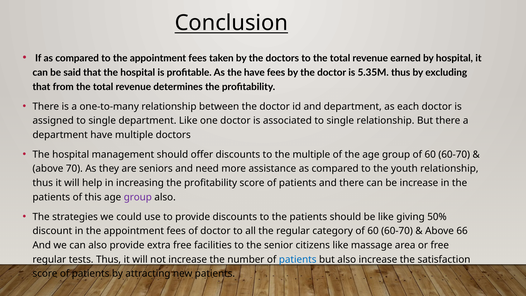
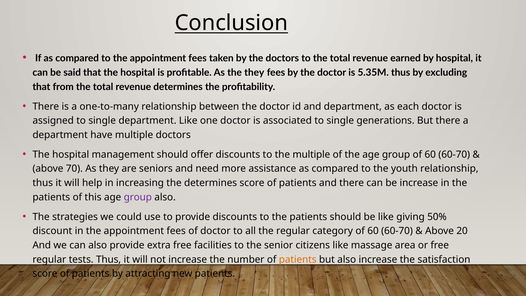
the have: have -> they
single relationship: relationship -> generations
increasing the profitability: profitability -> determines
66: 66 -> 20
patients at (298, 259) colour: blue -> orange
